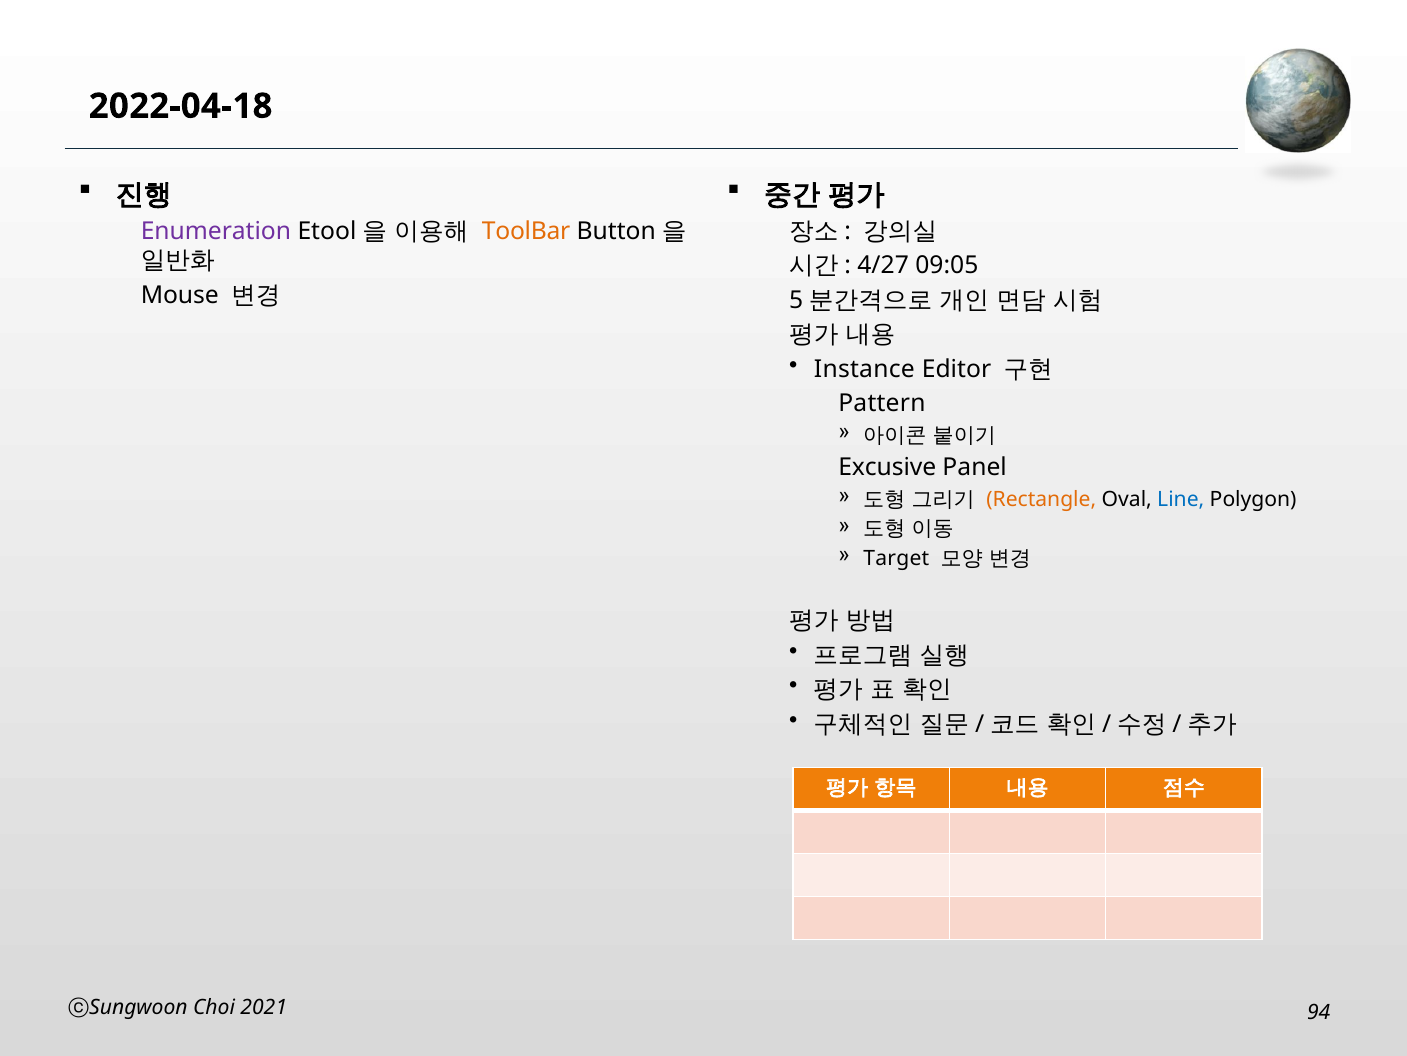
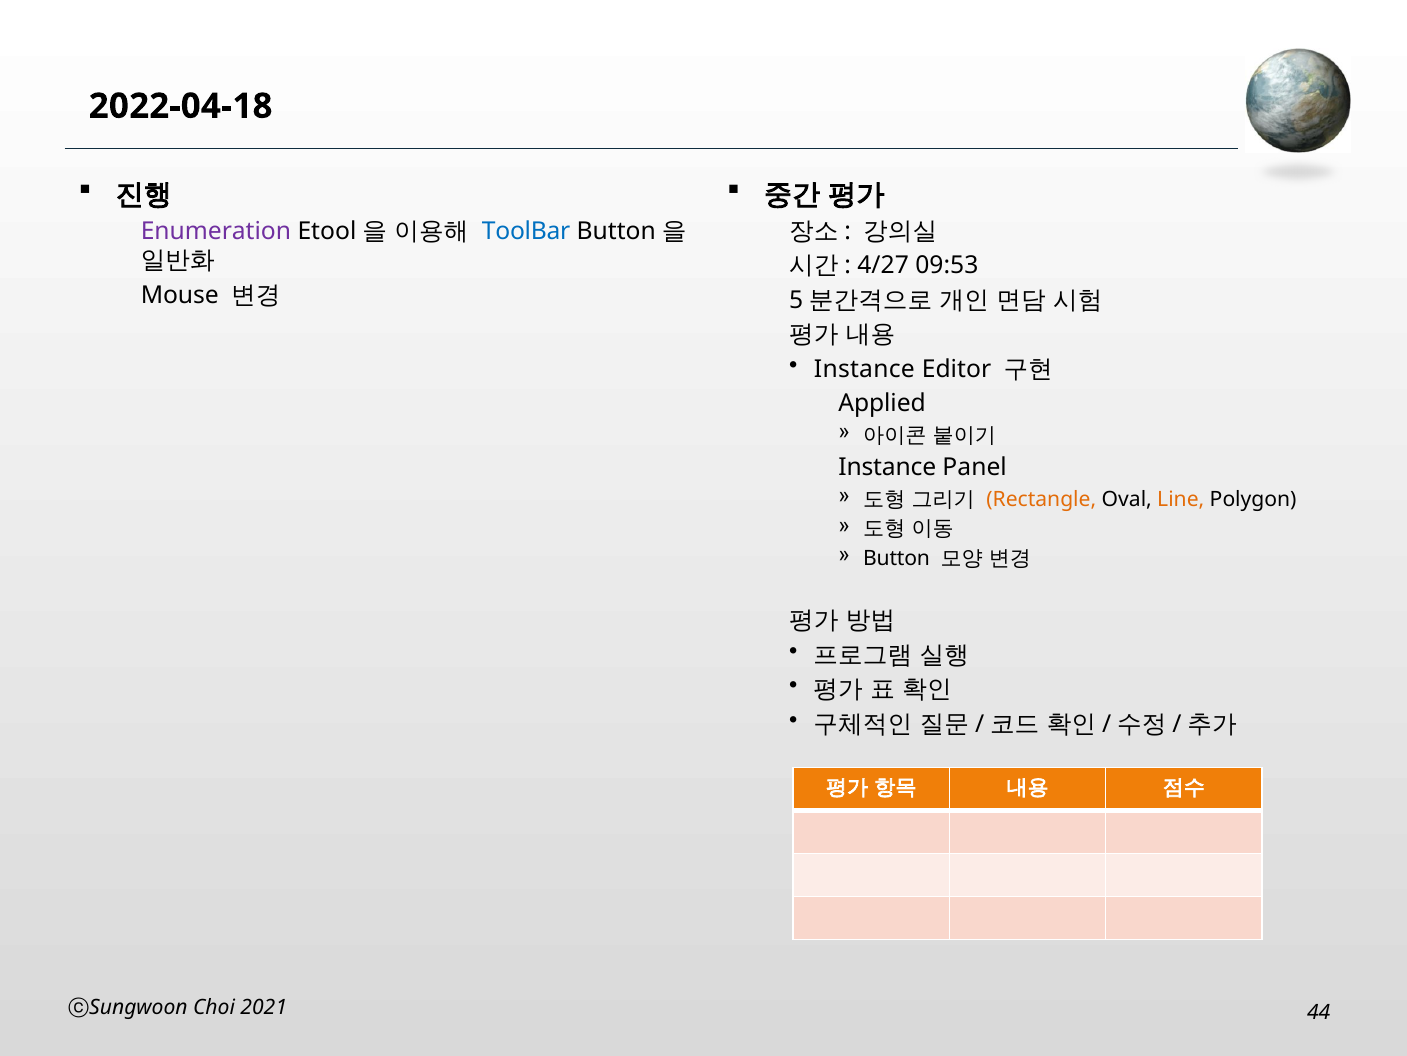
ToolBar colour: orange -> blue
09:05: 09:05 -> 09:53
Pattern: Pattern -> Applied
Excusive at (887, 468): Excusive -> Instance
Line colour: blue -> orange
Target: Target -> Button
94: 94 -> 44
